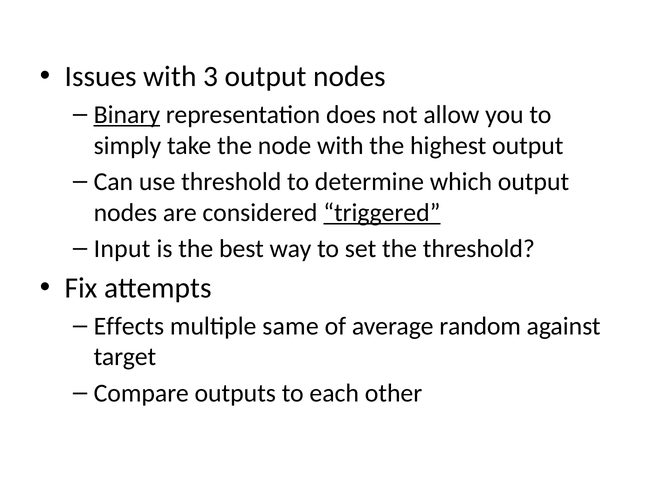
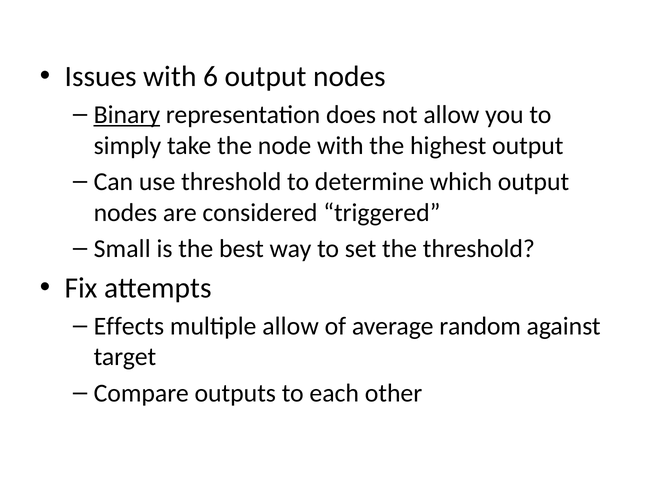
3: 3 -> 6
triggered underline: present -> none
Input: Input -> Small
multiple same: same -> allow
